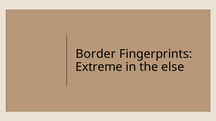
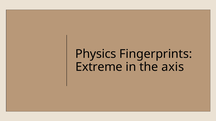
Border: Border -> Physics
else: else -> axis
